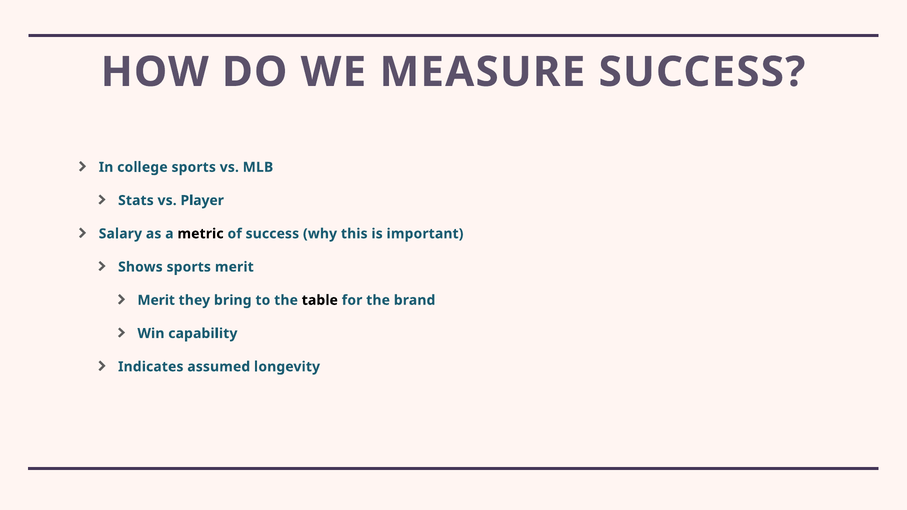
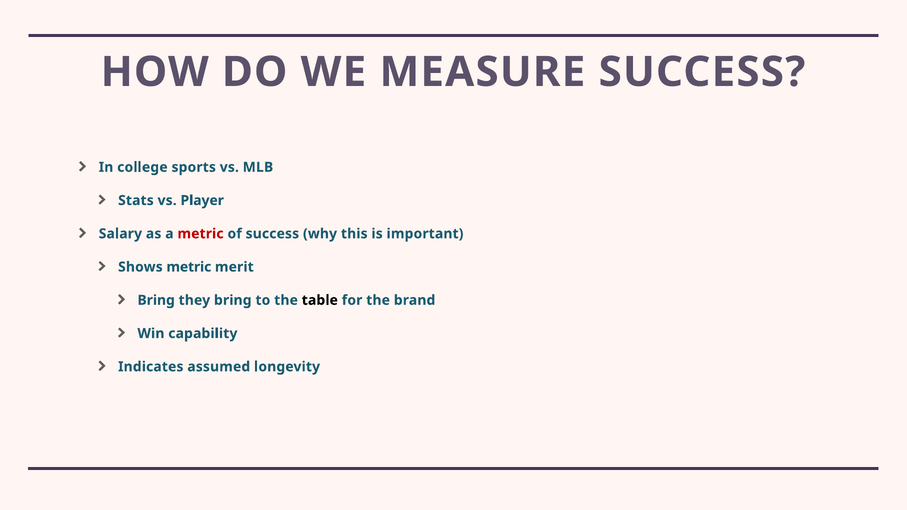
metric at (201, 234) colour: black -> red
Shows sports: sports -> metric
Merit at (156, 300): Merit -> Bring
